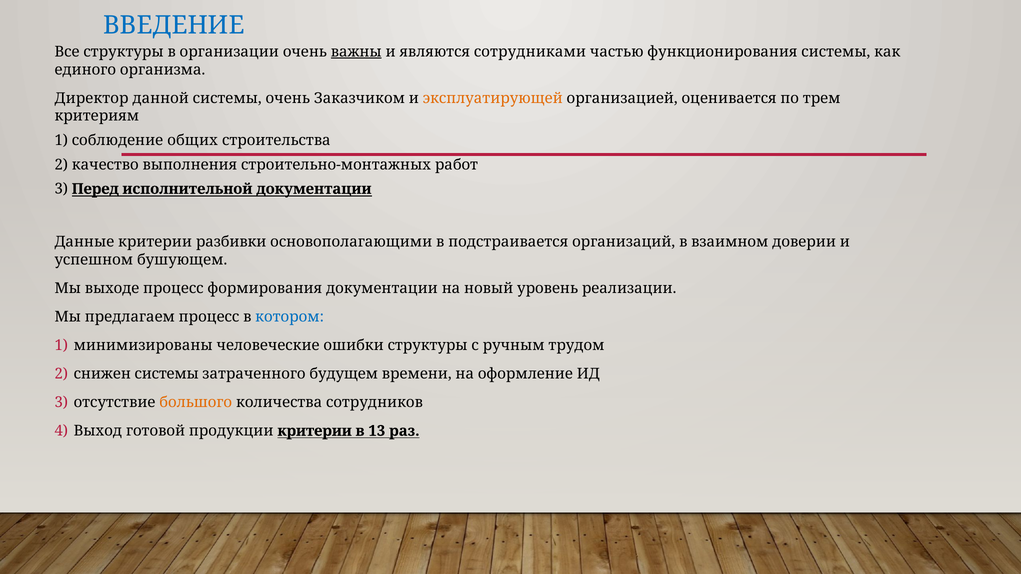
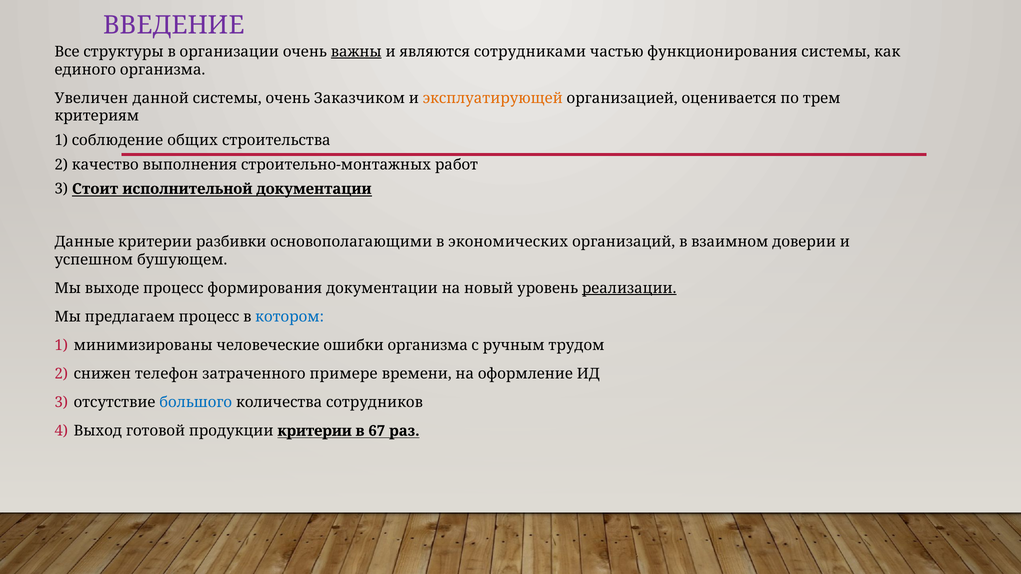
ВВЕДЕНИЕ colour: blue -> purple
Директор: Директор -> Увеличен
Перед: Перед -> Стоит
подстраивается: подстраивается -> экономических
реализации underline: none -> present
ошибки структуры: структуры -> организма
снижен системы: системы -> телефон
будущем: будущем -> примере
большого colour: orange -> blue
13: 13 -> 67
